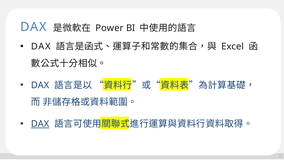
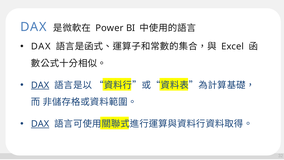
DAX at (40, 85) underline: none -> present
